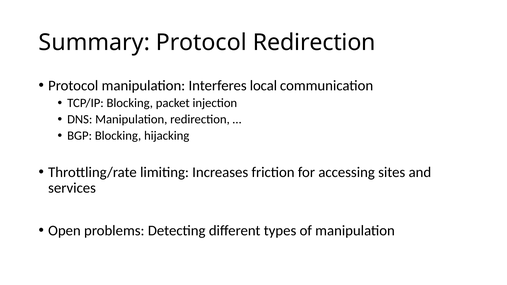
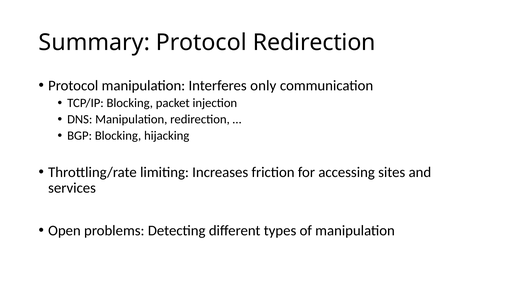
local: local -> only
